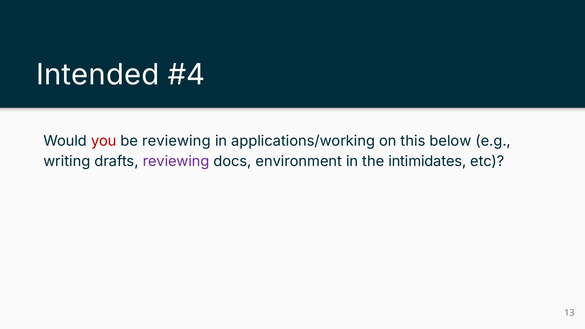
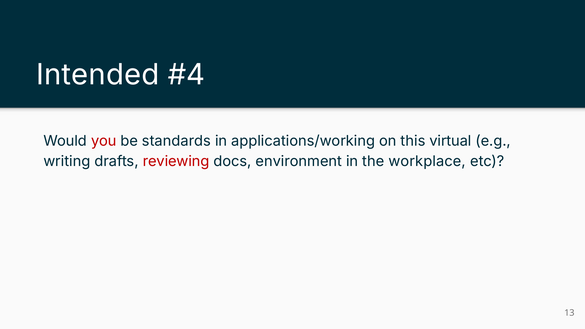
be reviewing: reviewing -> standards
below: below -> virtual
reviewing at (176, 161) colour: purple -> red
intimidates: intimidates -> workplace
